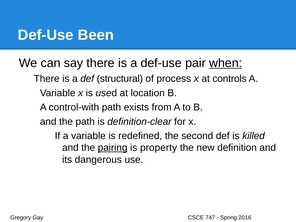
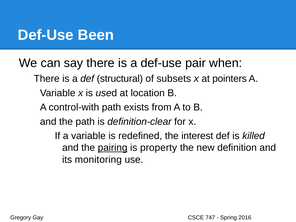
when underline: present -> none
process: process -> subsets
controls: controls -> pointers
second: second -> interest
dangerous: dangerous -> monitoring
